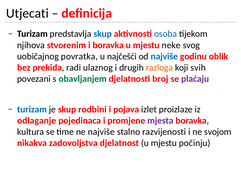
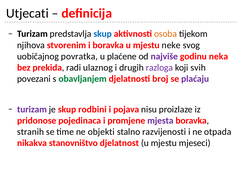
osoba colour: blue -> orange
najčešći: najčešći -> plaćene
najviše at (164, 56) colour: blue -> purple
oblik: oblik -> neka
razloga colour: orange -> purple
turizam at (32, 109) colour: blue -> purple
izlet: izlet -> nisu
odlaganje: odlaganje -> pridonose
kultura: kultura -> stranih
ne najviše: najviše -> objekti
svojom: svojom -> otpada
zadovoljstva: zadovoljstva -> stanovništvo
počinju: počinju -> mjeseci
